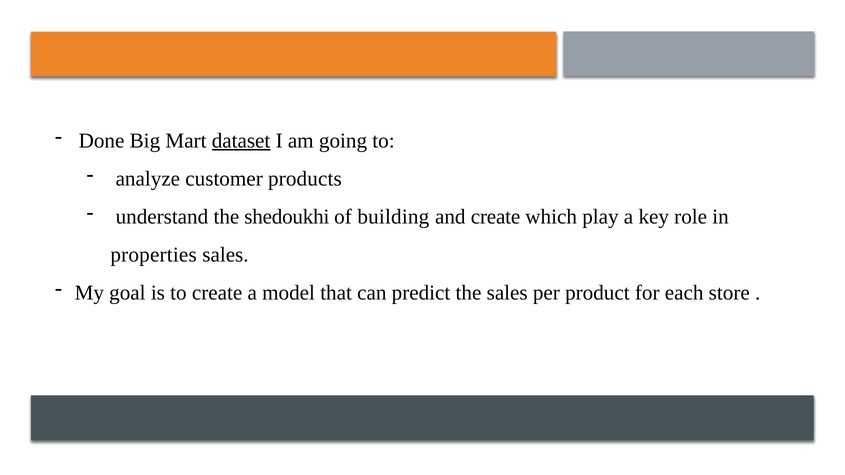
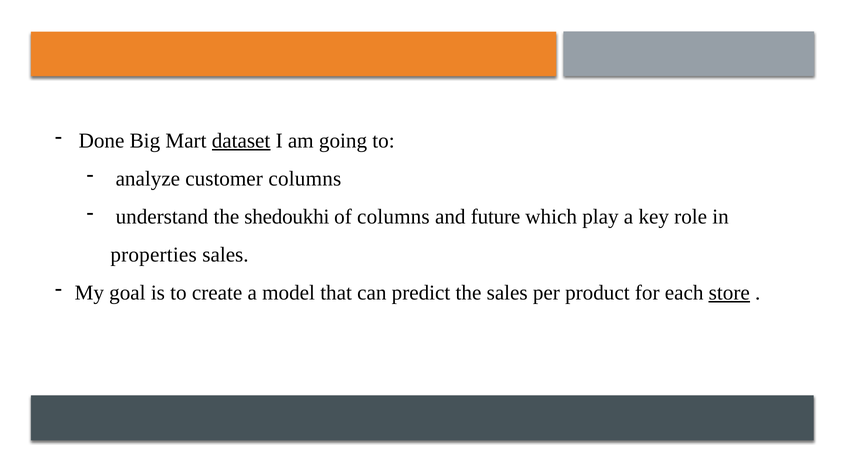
customer products: products -> columns
of building: building -> columns
and create: create -> future
store underline: none -> present
